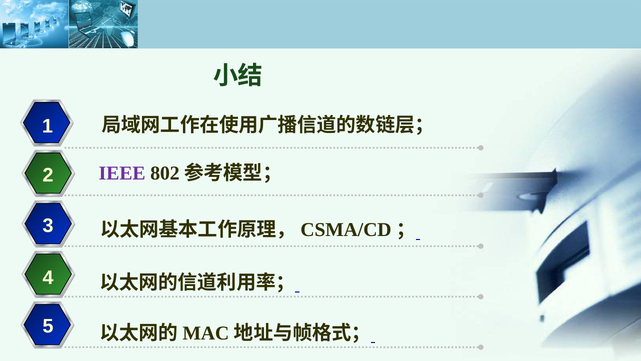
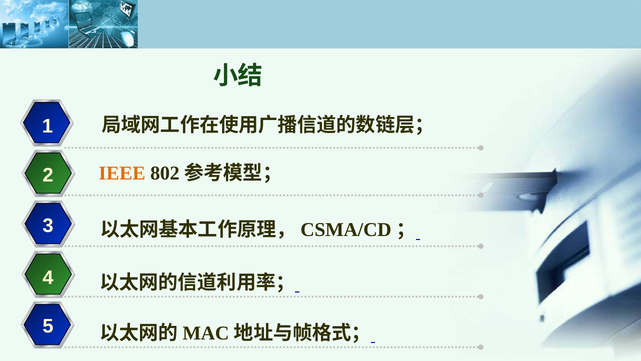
IEEE colour: purple -> orange
